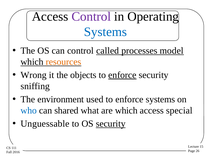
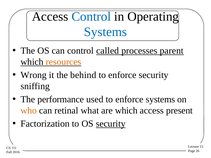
Control at (91, 16) colour: purple -> blue
model: model -> parent
objects: objects -> behind
enforce at (122, 75) underline: present -> none
environment: environment -> performance
who colour: blue -> orange
shared: shared -> retinal
special: special -> present
Unguessable: Unguessable -> Factorization
